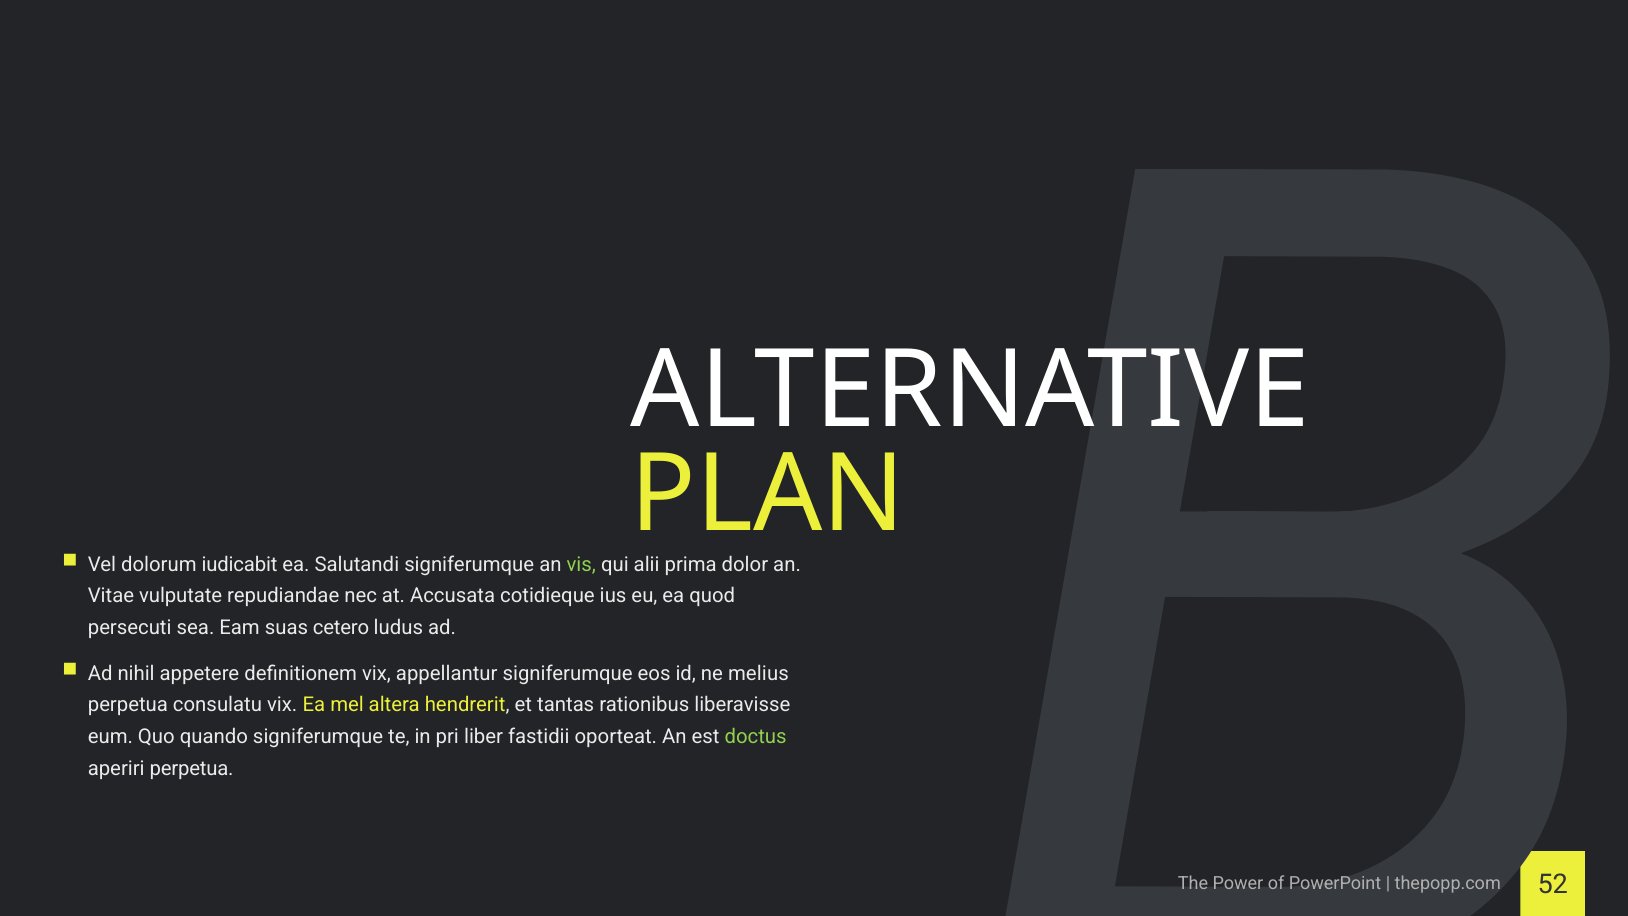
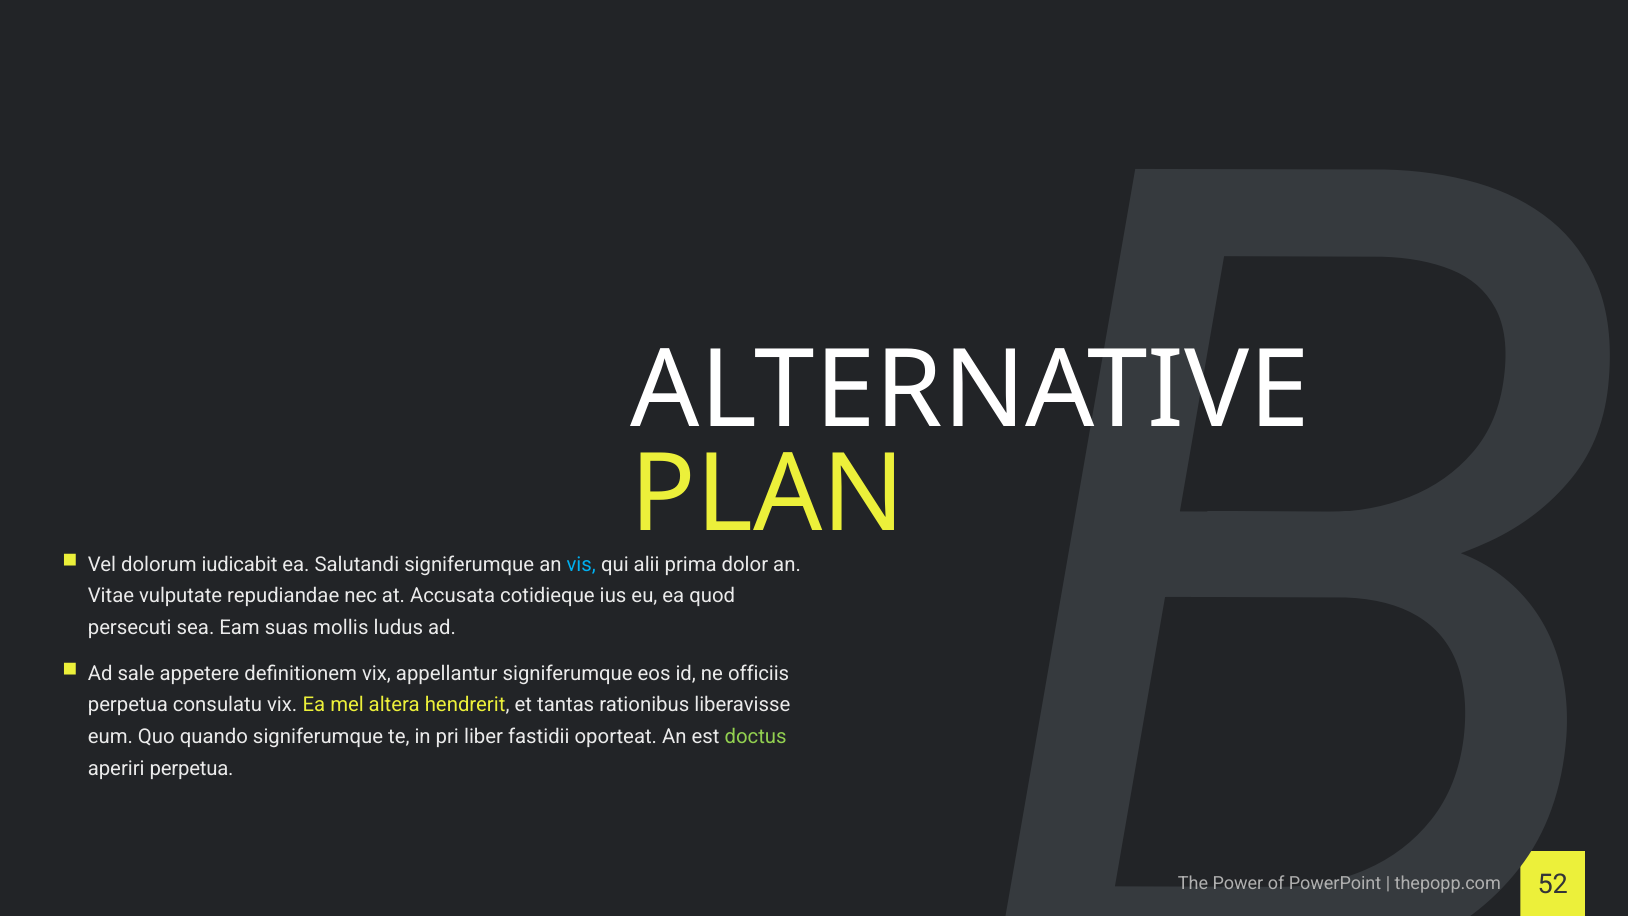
vis colour: light green -> light blue
cetero: cetero -> mollis
nihil: nihil -> sale
melius: melius -> officiis
